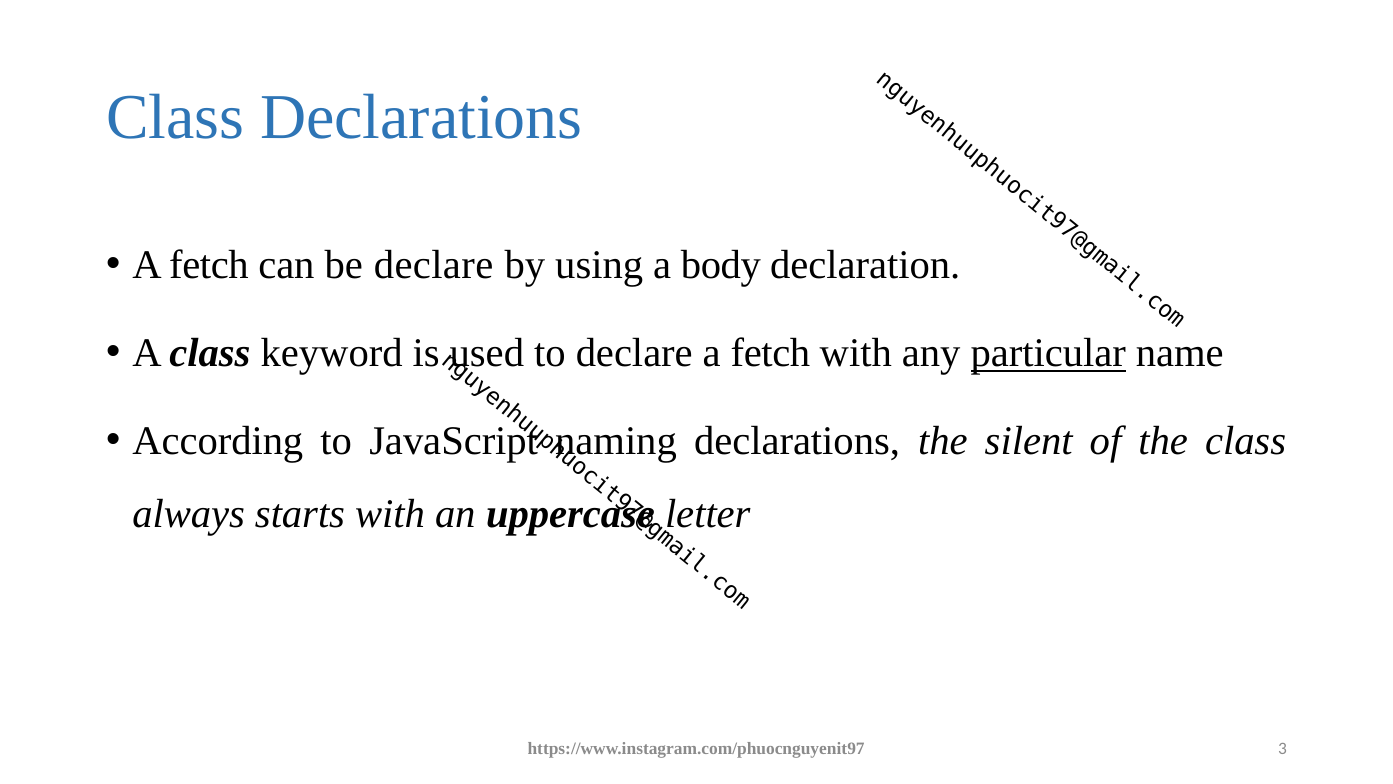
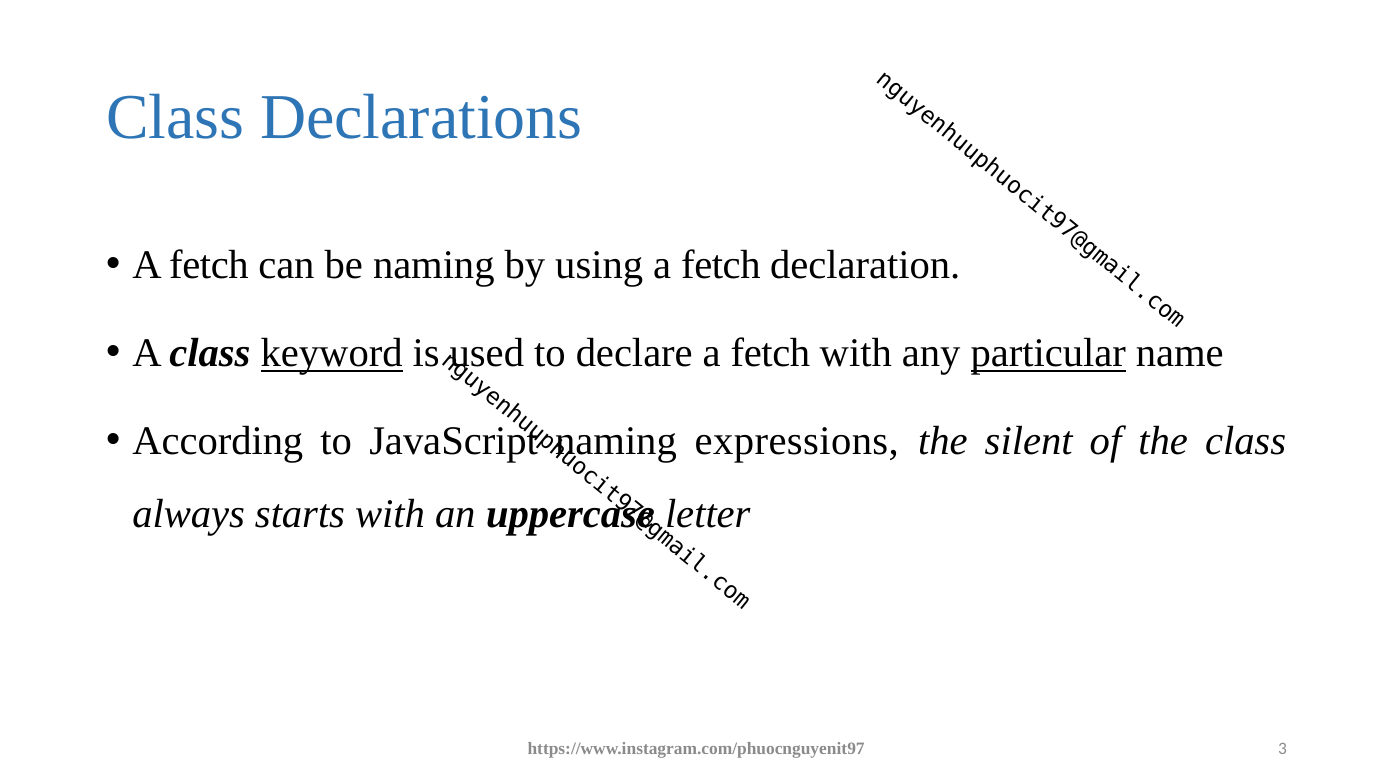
be declare: declare -> naming
using a body: body -> fetch
keyword underline: none -> present
declarations at (797, 441): declarations -> expressions
